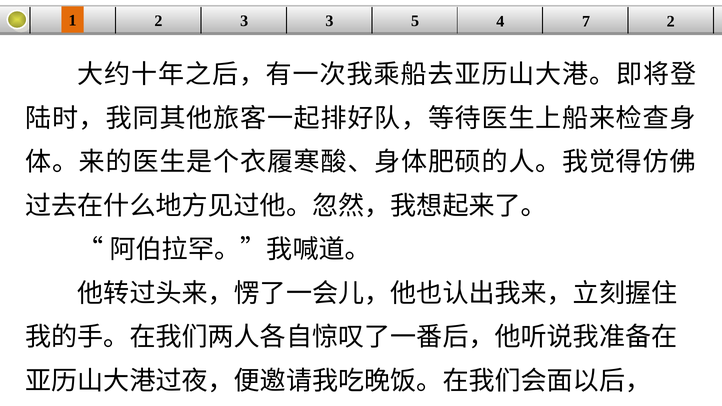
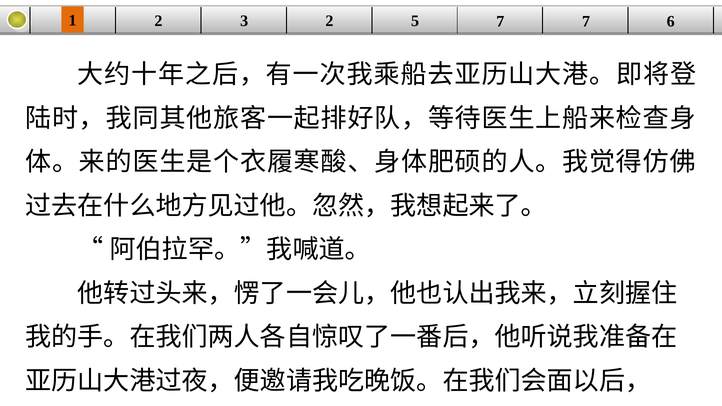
3 3: 3 -> 2
5 4: 4 -> 7
7 2: 2 -> 6
